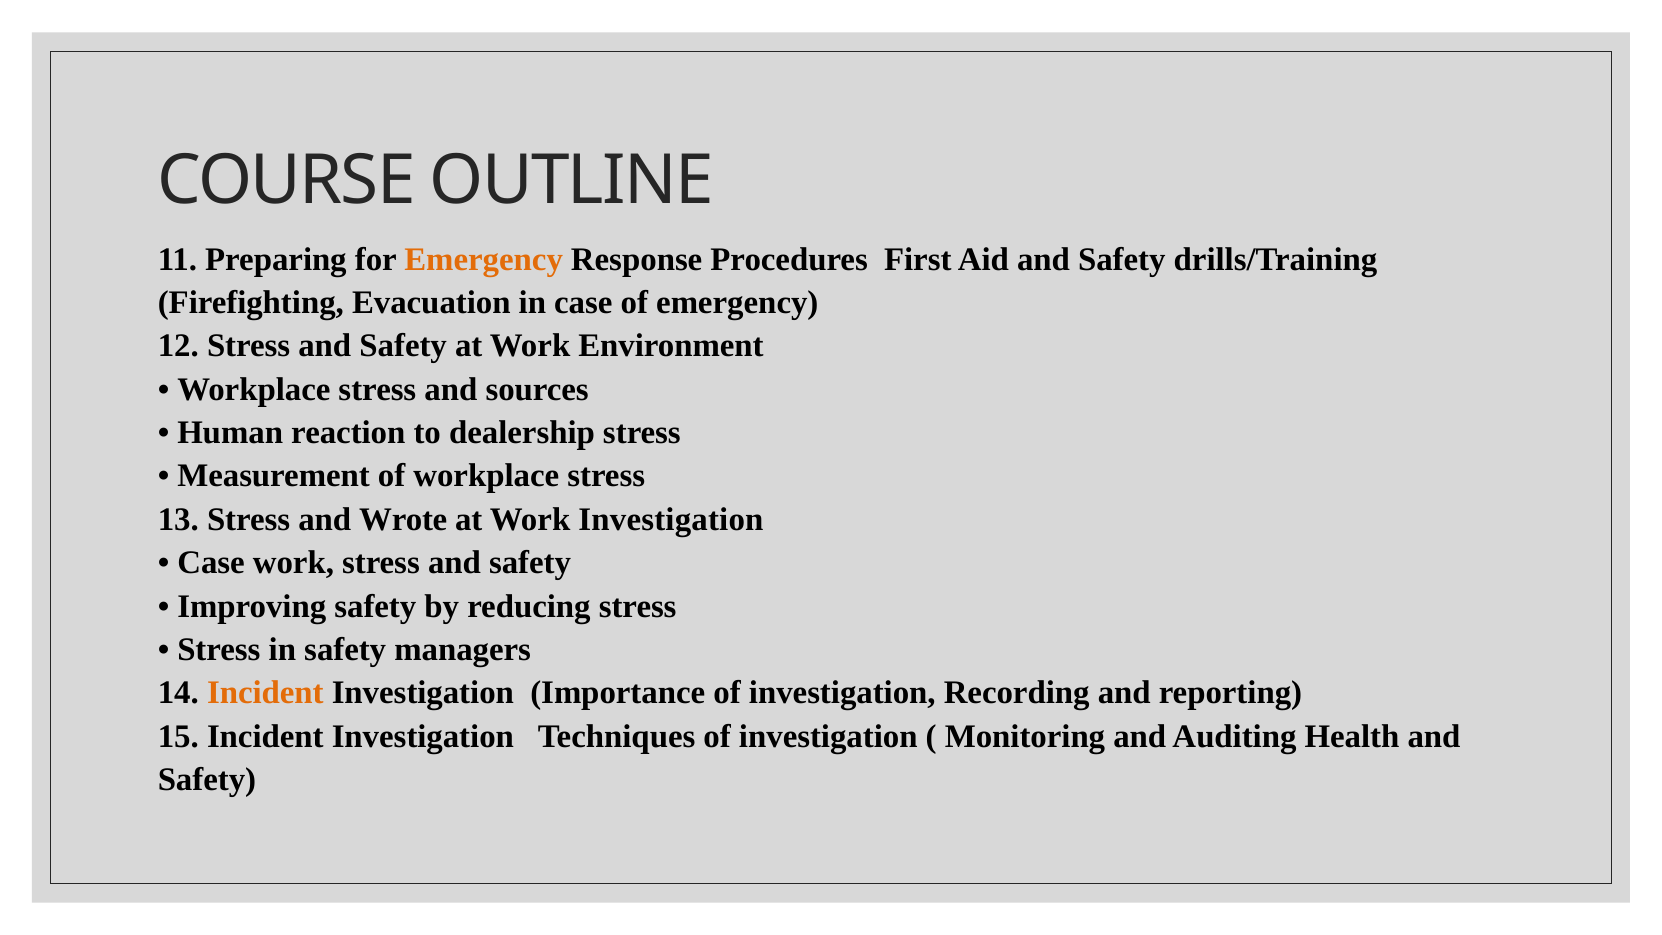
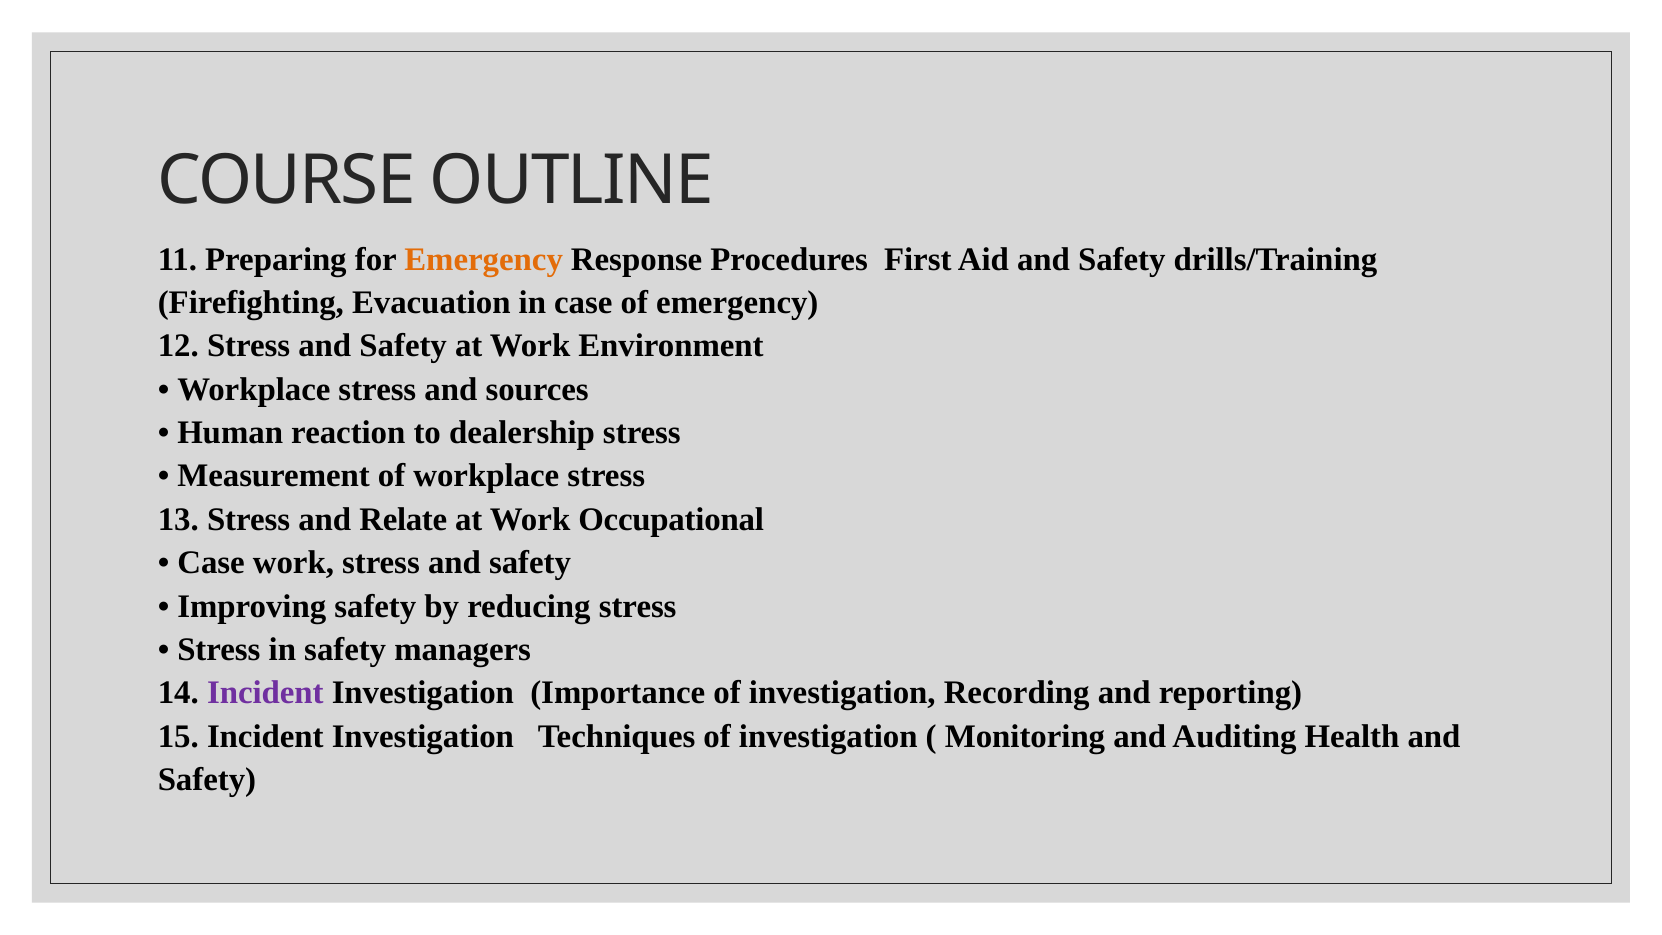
Wrote: Wrote -> Relate
Work Investigation: Investigation -> Occupational
Incident at (265, 693) colour: orange -> purple
